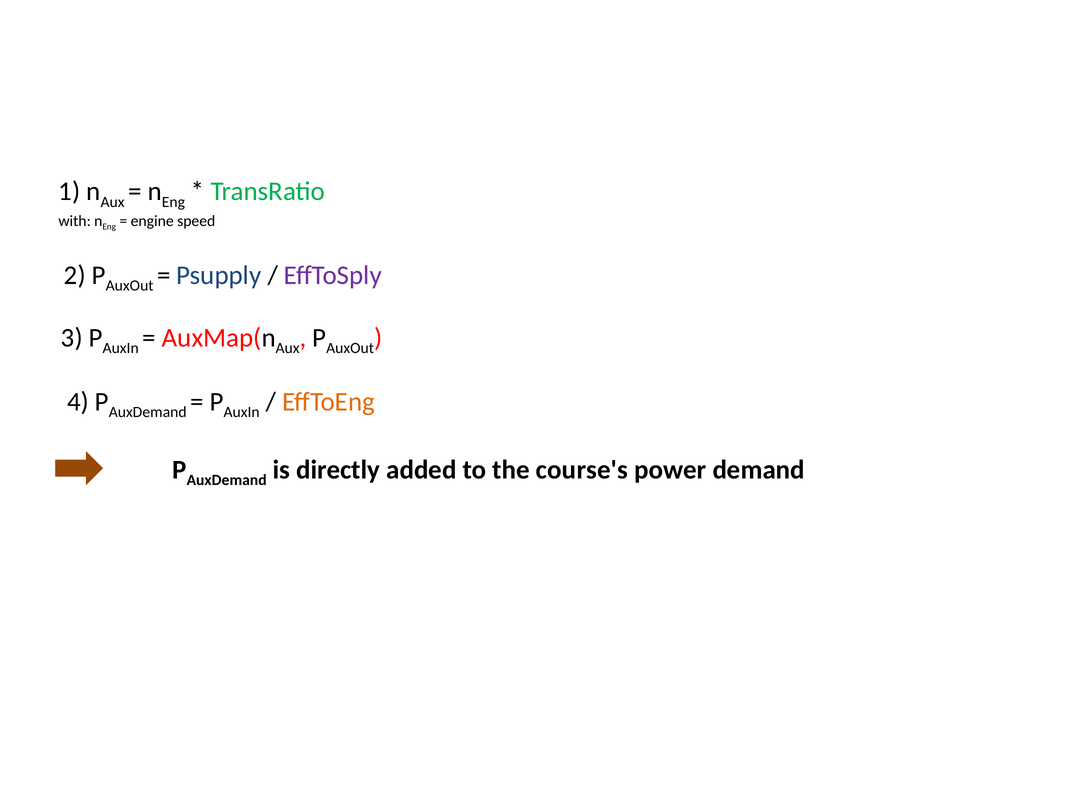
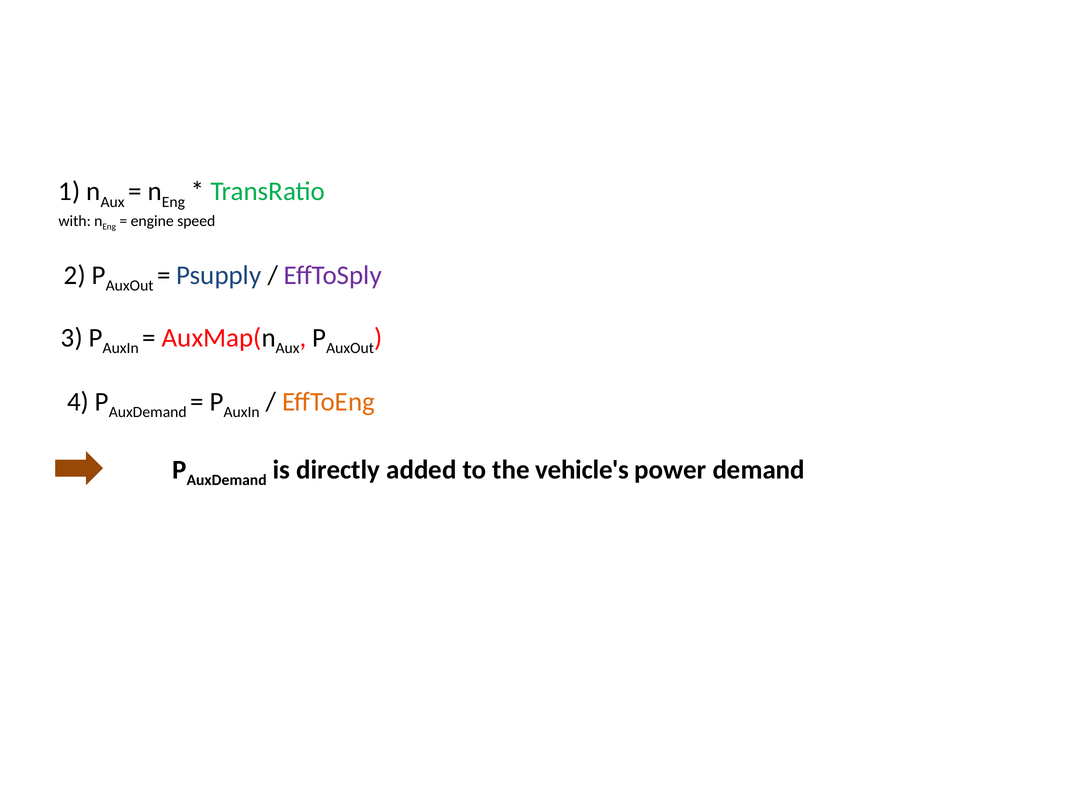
course's: course's -> vehicle's
